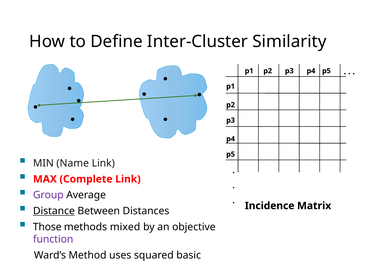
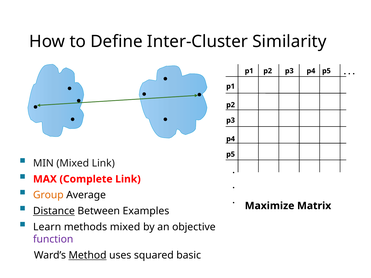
MIN Name: Name -> Mixed
Group colour: purple -> orange
Distances: Distances -> Examples
Incidence: Incidence -> Maximize
Those: Those -> Learn
Method underline: none -> present
